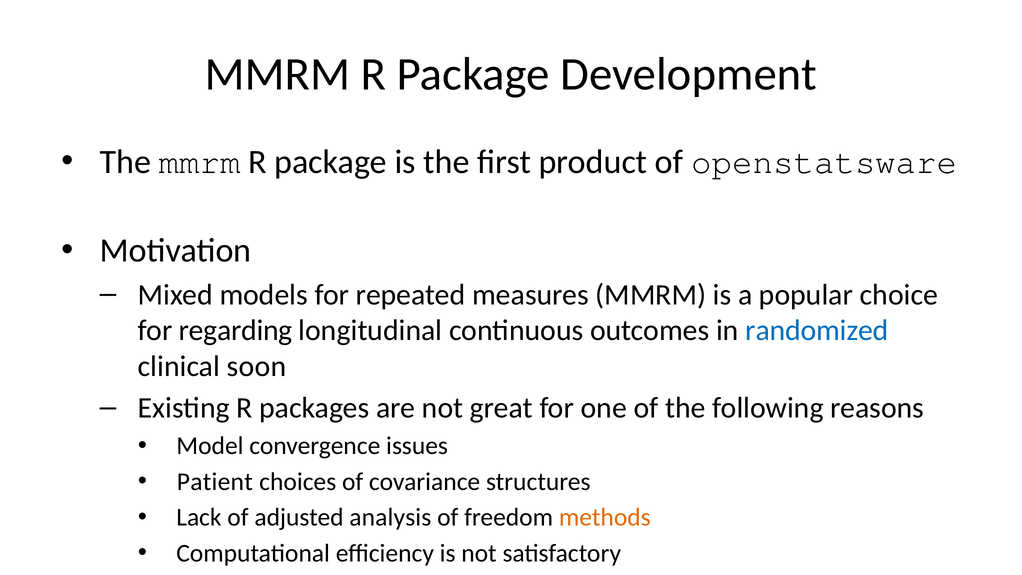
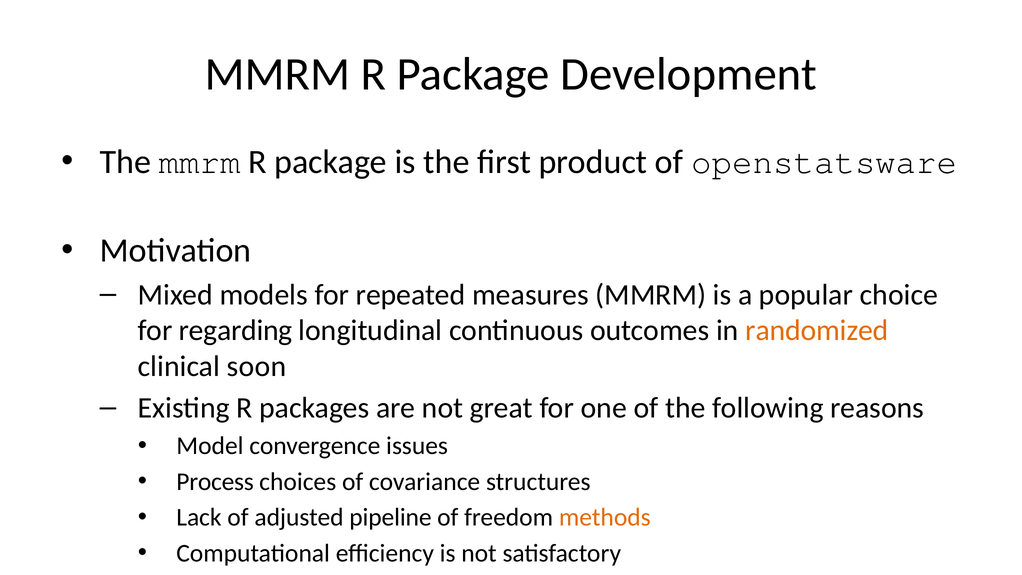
randomized colour: blue -> orange
Patient: Patient -> Process
analysis: analysis -> pipeline
